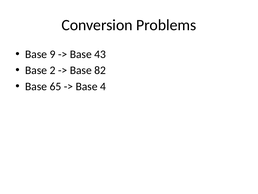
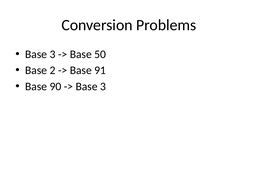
9 at (53, 54): 9 -> 3
43: 43 -> 50
82: 82 -> 91
65: 65 -> 90
4 at (103, 86): 4 -> 3
